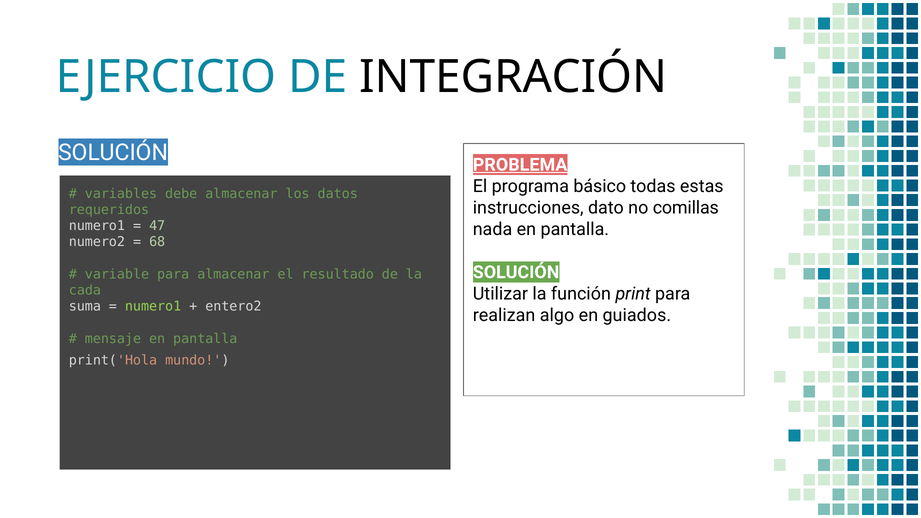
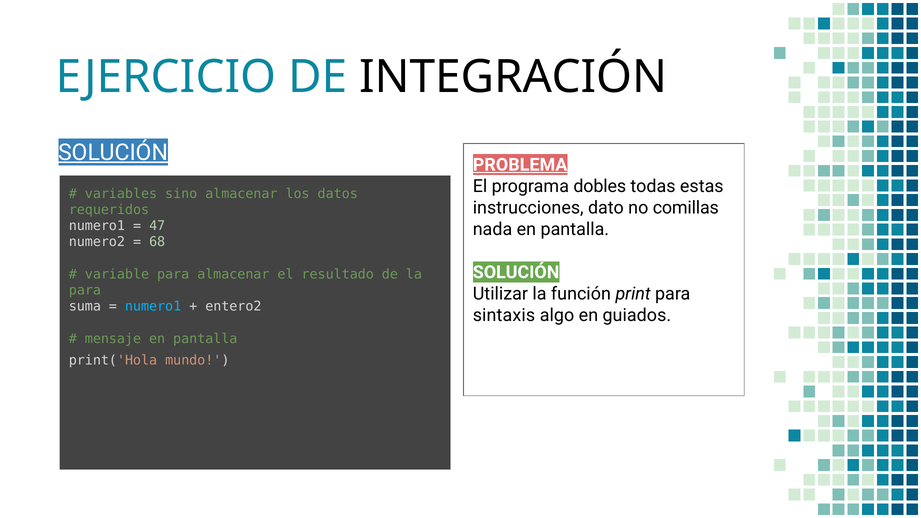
SOLUCIÓN at (113, 152) underline: none -> present
básico: básico -> dobles
debe: debe -> sino
cada at (85, 290): cada -> para
numero1 at (153, 306) colour: light green -> light blue
realizan: realizan -> sintaxis
